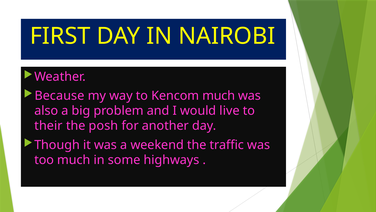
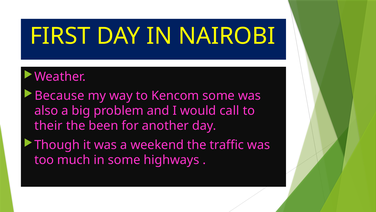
Kencom much: much -> some
live: live -> call
posh: posh -> been
